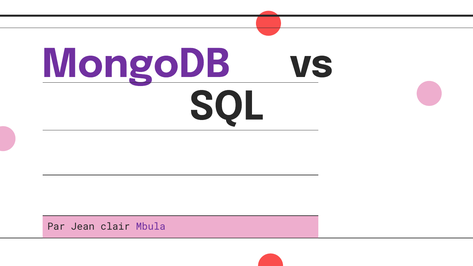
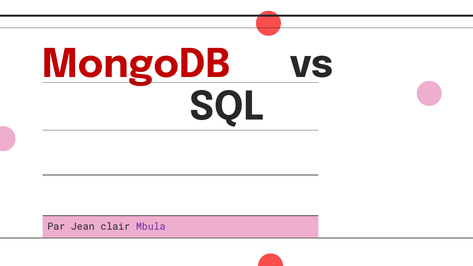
MongoDB colour: purple -> red
